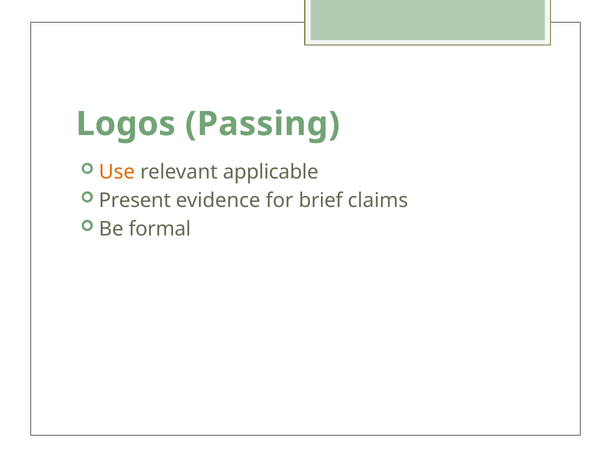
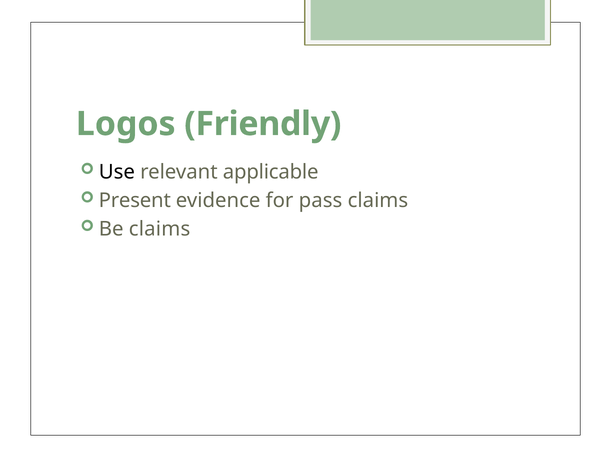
Passing: Passing -> Friendly
Use colour: orange -> black
brief: brief -> pass
Be formal: formal -> claims
